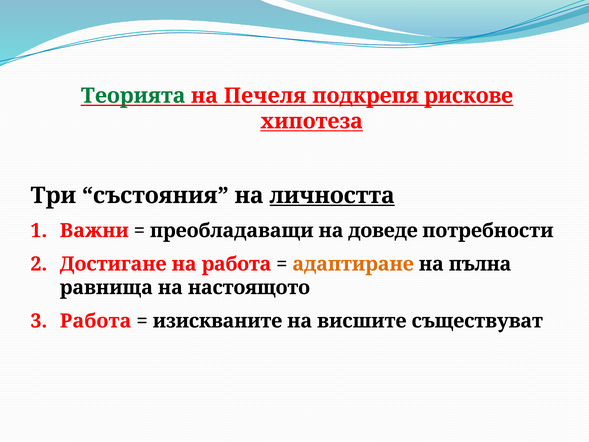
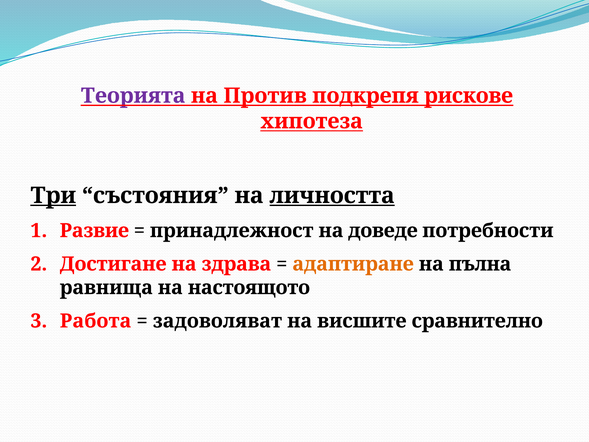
Теорията colour: green -> purple
Печеля: Печеля -> Против
Три underline: none -> present
Важни: Важни -> Развие
преобладаващи: преобладаващи -> принадлежност
на работа: работа -> здрава
изискваните: изискваните -> задоволяват
съществуват: съществуват -> сравнително
